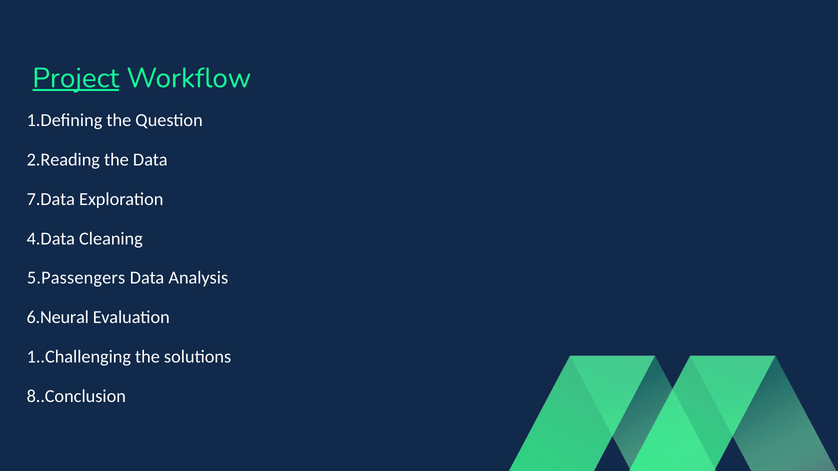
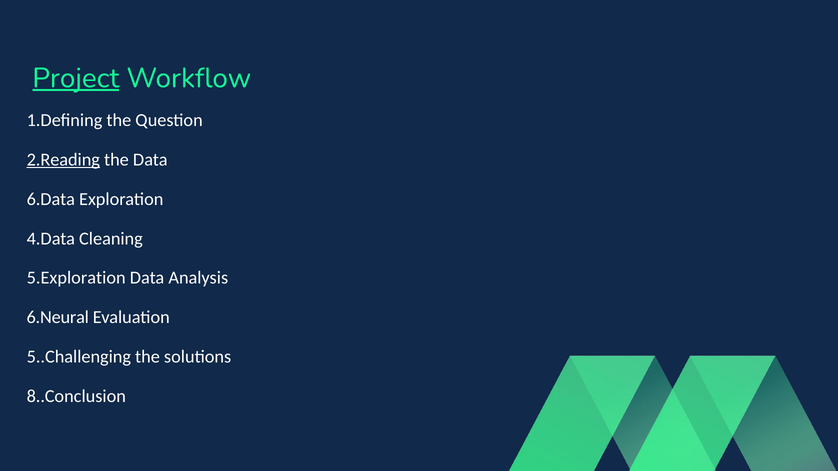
2.Reading underline: none -> present
7.Data: 7.Data -> 6.Data
5.Passengers: 5.Passengers -> 5.Exploration
1..Challenging: 1..Challenging -> 5..Challenging
